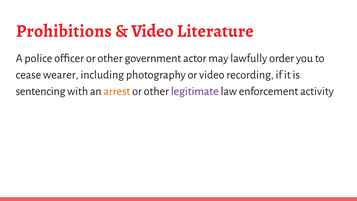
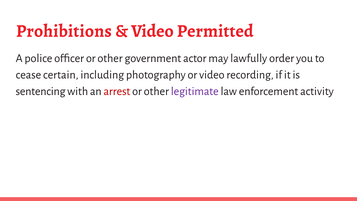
Literature: Literature -> Permitted
wearer: wearer -> certain
arrest colour: orange -> red
